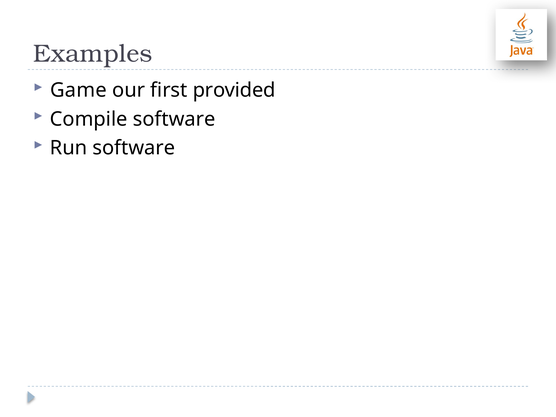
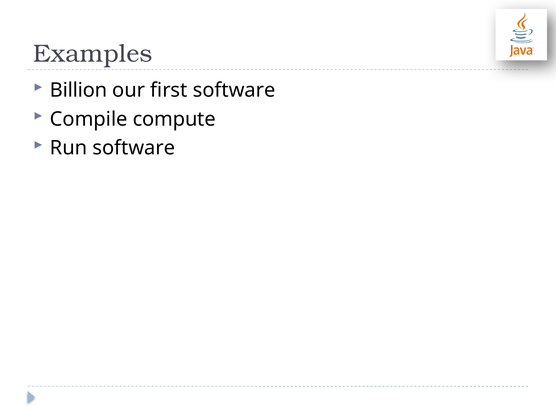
Game: Game -> Billion
first provided: provided -> software
Compile software: software -> compute
